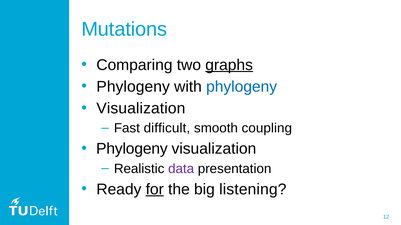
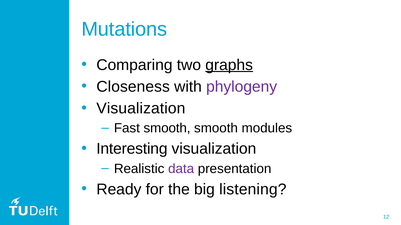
Phylogeny at (133, 87): Phylogeny -> Closeness
phylogeny at (242, 87) colour: blue -> purple
Fast difficult: difficult -> smooth
coupling: coupling -> modules
Phylogeny at (132, 149): Phylogeny -> Interesting
for underline: present -> none
